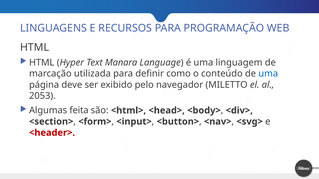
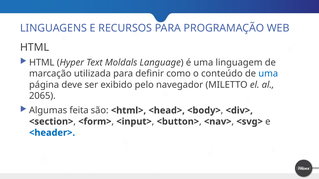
Manara: Manara -> Moldals
2053: 2053 -> 2065
<header> colour: red -> blue
